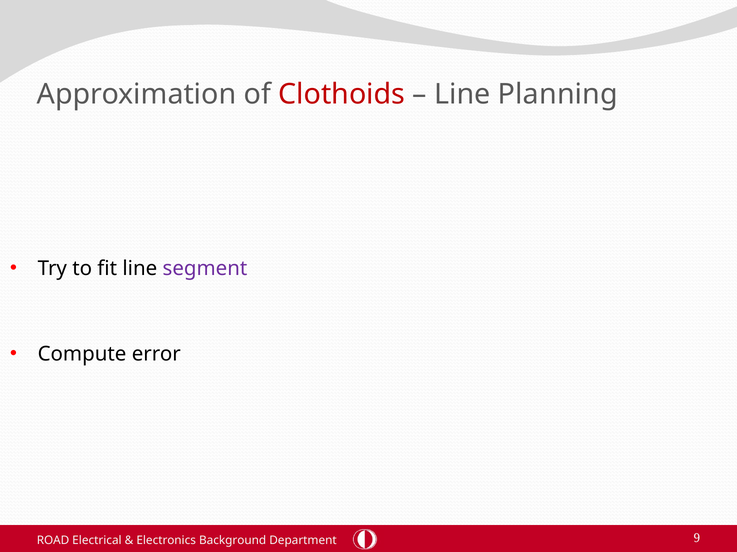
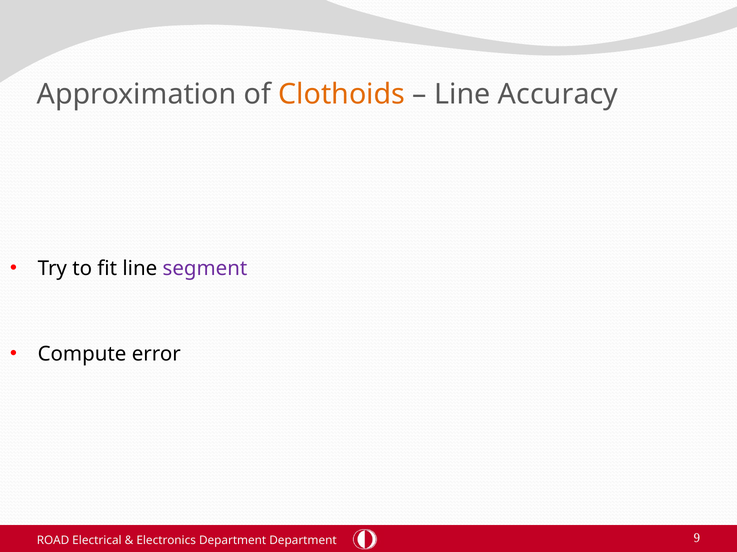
Clothoids colour: red -> orange
Planning: Planning -> Accuracy
Electronics Background: Background -> Department
